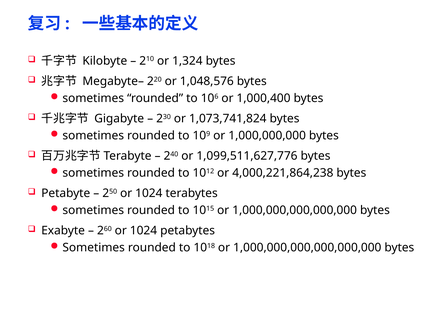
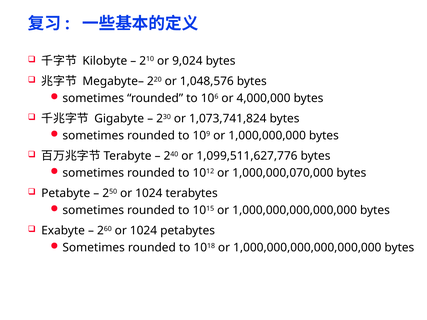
1,324: 1,324 -> 9,024
1,000,400: 1,000,400 -> 4,000,000
4,000,221,864,238: 4,000,221,864,238 -> 1,000,000,070,000
